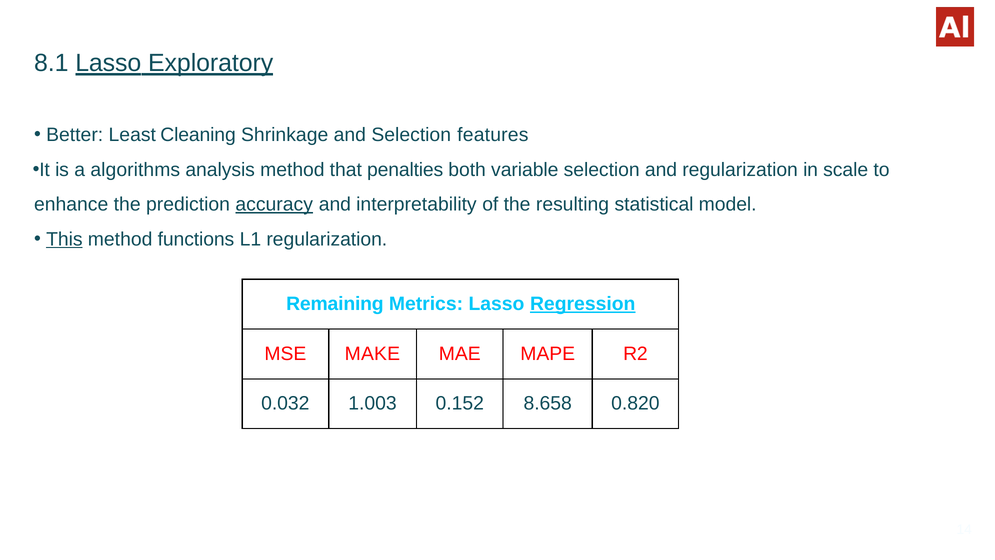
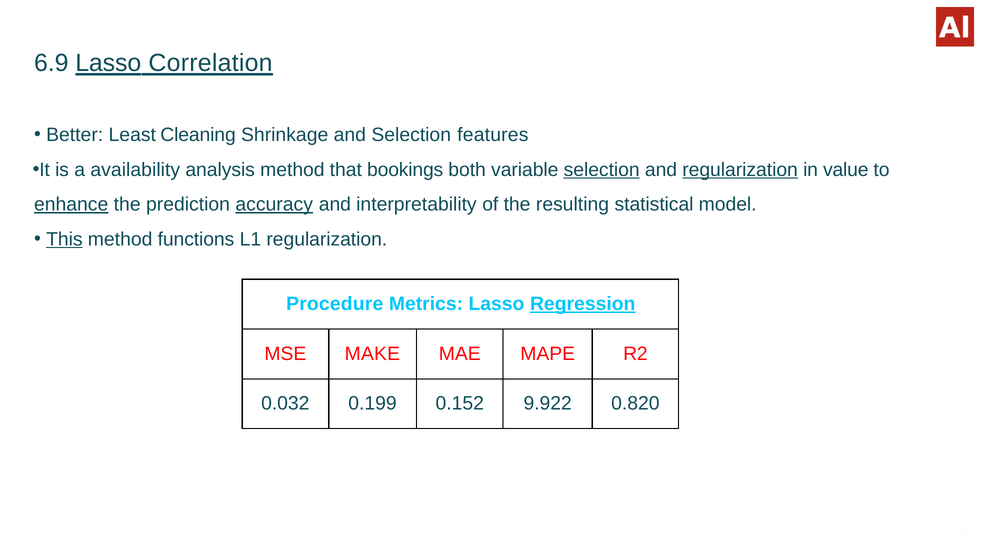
8.1: 8.1 -> 6.9
Exploratory: Exploratory -> Correlation
algorithms: algorithms -> availability
penalties: penalties -> bookings
selection at (602, 170) underline: none -> present
regularization at (740, 170) underline: none -> present
scale: scale -> value
enhance underline: none -> present
Remaining: Remaining -> Procedure
1.003: 1.003 -> 0.199
8.658: 8.658 -> 9.922
